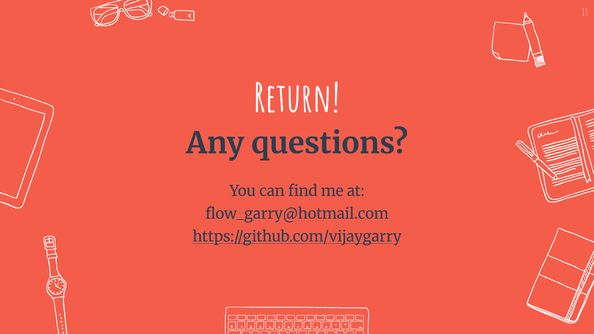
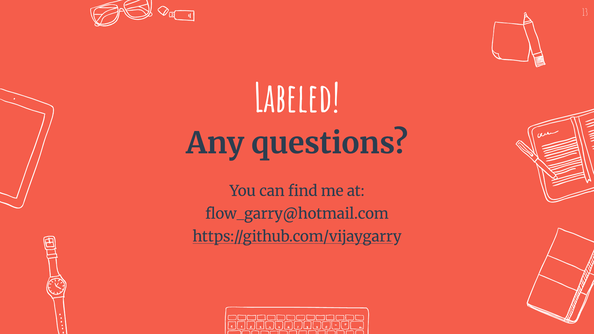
Return: Return -> Labeled
